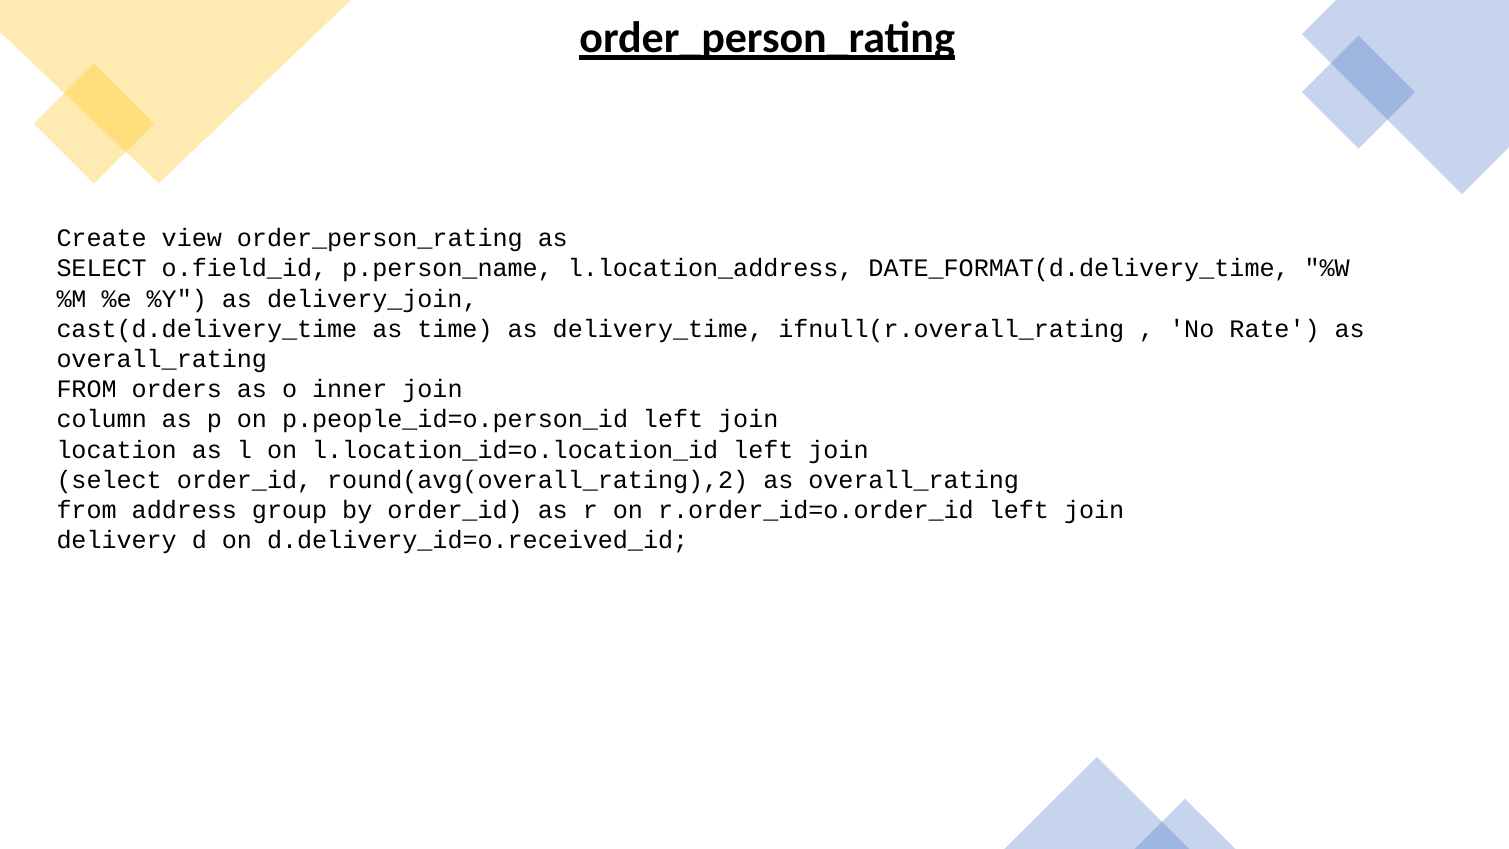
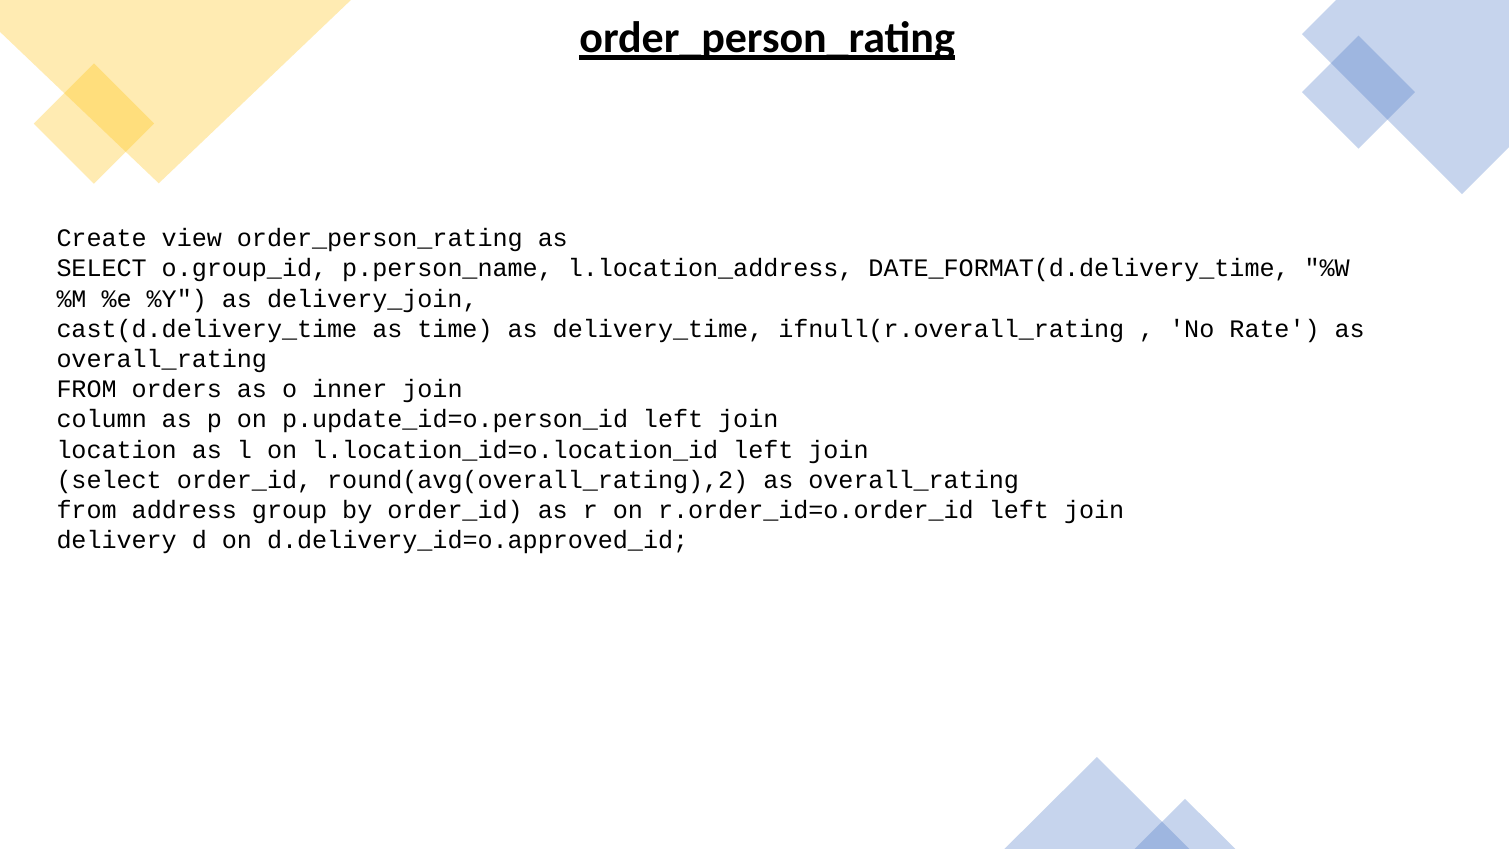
o.field_id: o.field_id -> o.group_id
p.people_id=o.person_id: p.people_id=o.person_id -> p.update_id=o.person_id
d.delivery_id=o.received_id: d.delivery_id=o.received_id -> d.delivery_id=o.approved_id
